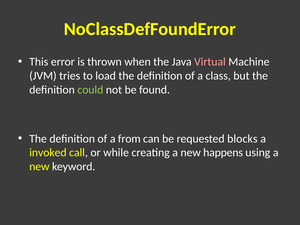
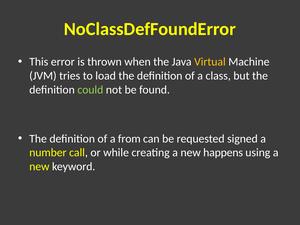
Virtual colour: pink -> yellow
blocks: blocks -> signed
invoked: invoked -> number
